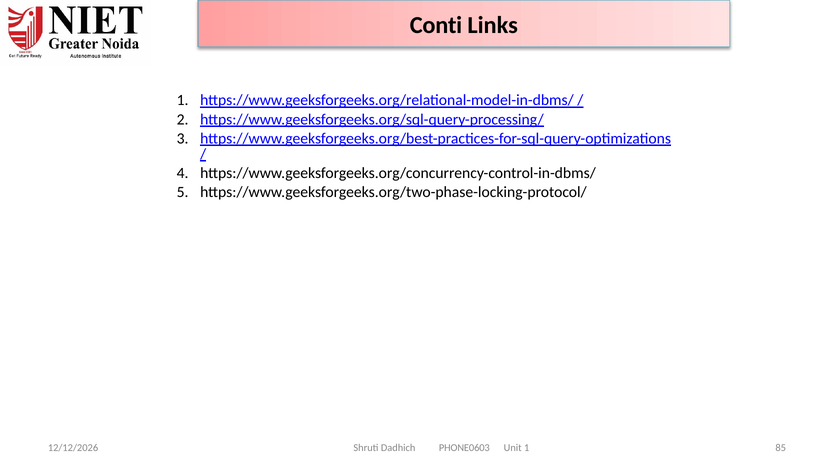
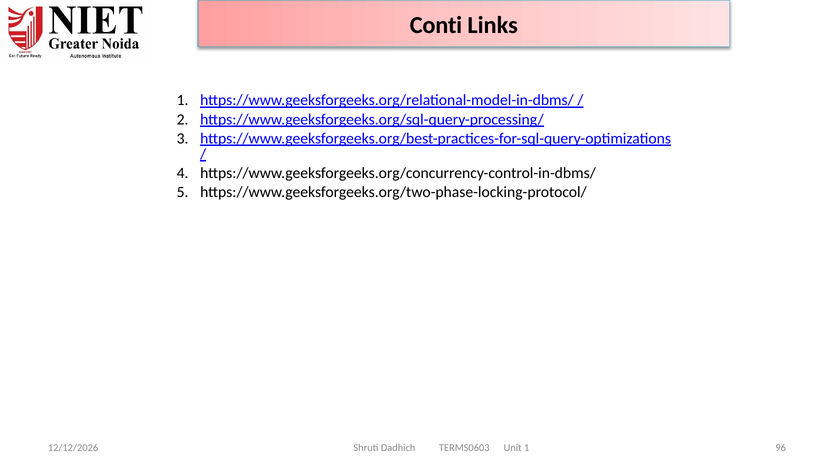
85: 85 -> 96
PHONE0603: PHONE0603 -> TERMS0603
